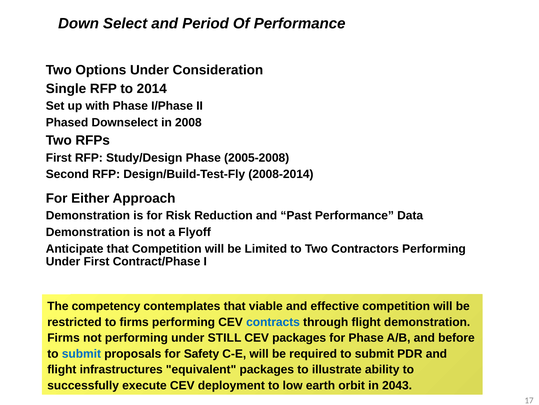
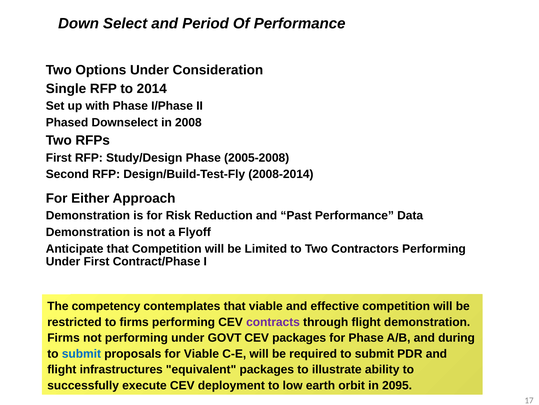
contracts colour: blue -> purple
STILL: STILL -> GOVT
before: before -> during
for Safety: Safety -> Viable
2043: 2043 -> 2095
